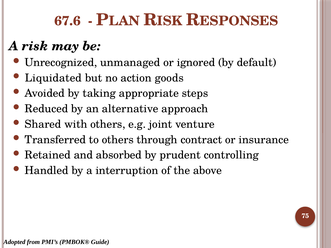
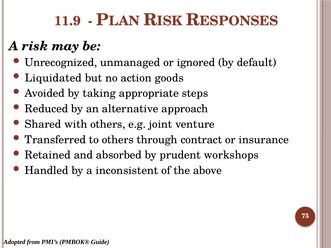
67.6: 67.6 -> 11.9
controlling: controlling -> workshops
interruption: interruption -> inconsistent
